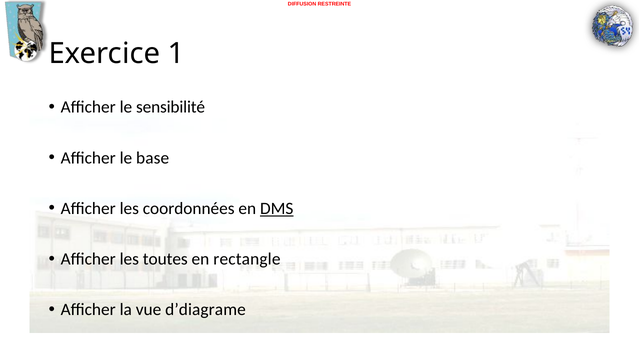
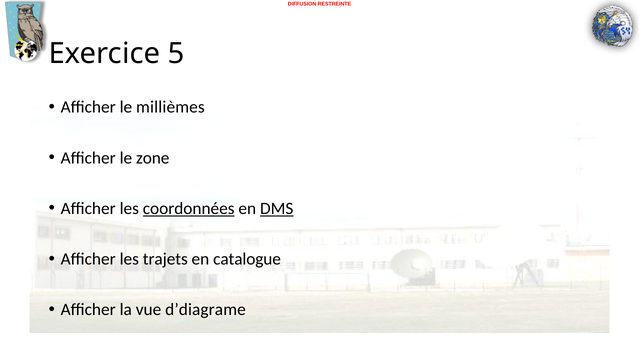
1: 1 -> 5
sensibilité: sensibilité -> millièmes
base: base -> zone
coordonnées underline: none -> present
toutes: toutes -> trajets
rectangle: rectangle -> catalogue
